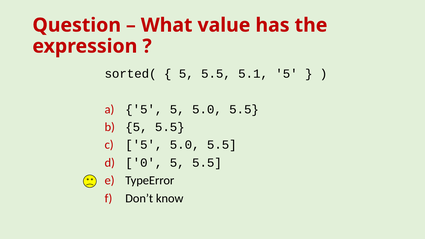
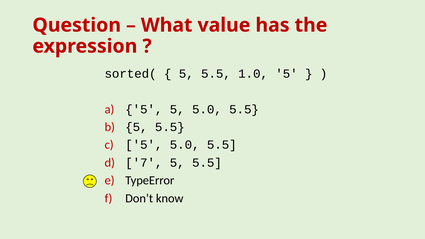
5.1: 5.1 -> 1.0
0: 0 -> 7
